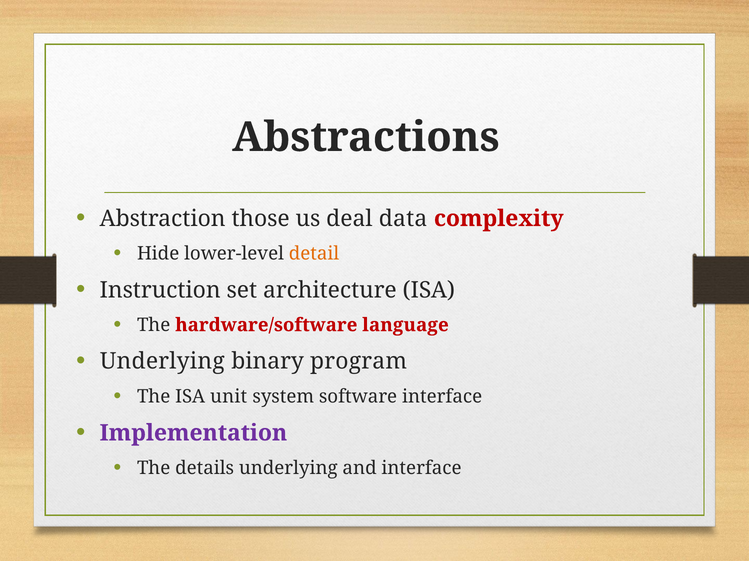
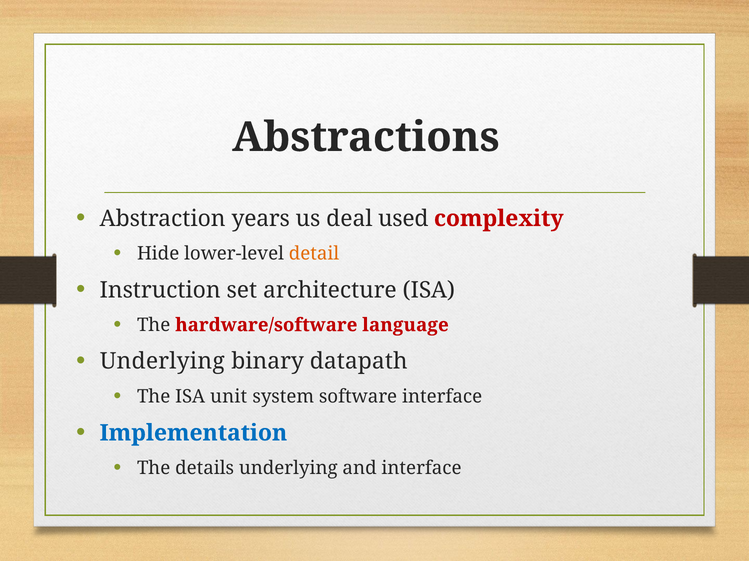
those: those -> years
data: data -> used
program: program -> datapath
Implementation colour: purple -> blue
